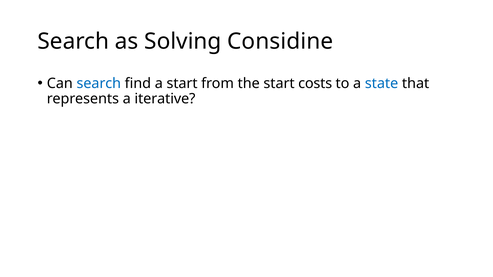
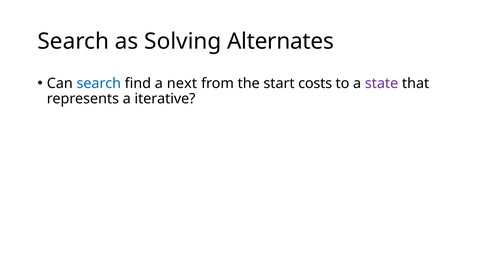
Considine: Considine -> Alternates
a start: start -> next
state colour: blue -> purple
